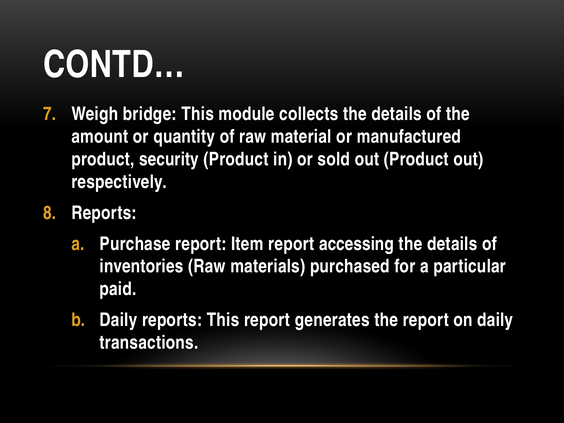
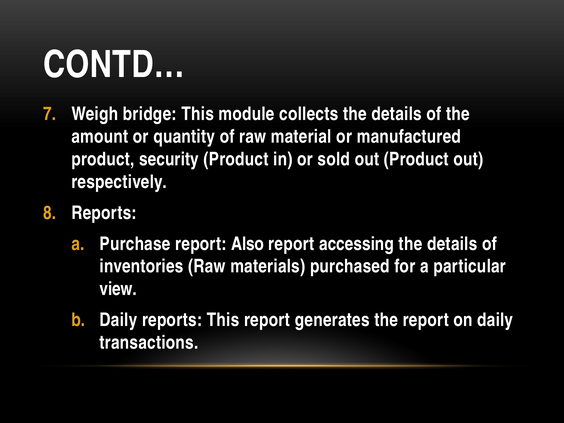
Item: Item -> Also
paid: paid -> view
